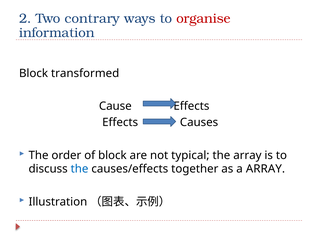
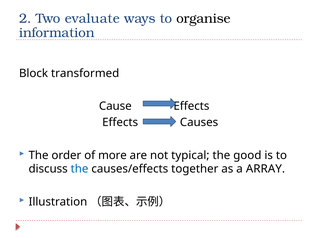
contrary: contrary -> evaluate
organise colour: red -> black
of block: block -> more
the array: array -> good
